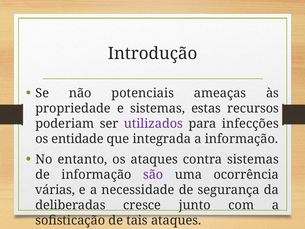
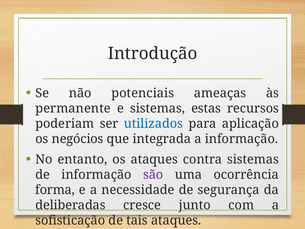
propriedade: propriedade -> permanente
utilizados colour: purple -> blue
infecções: infecções -> aplicação
entidade: entidade -> negócios
várias: várias -> forma
